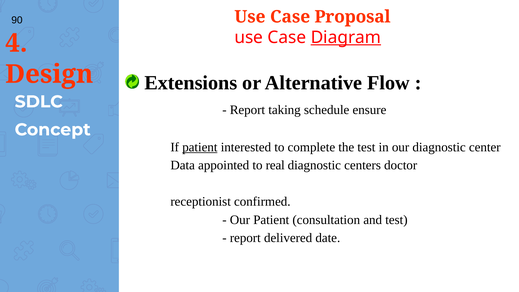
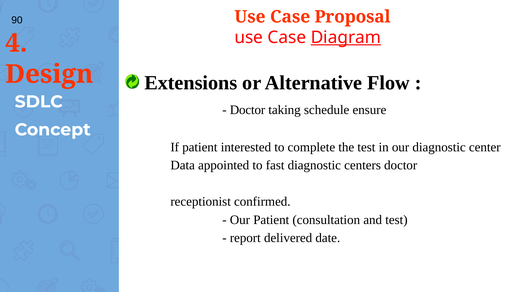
Report at (247, 110): Report -> Doctor
patient at (200, 147) underline: present -> none
real: real -> fast
